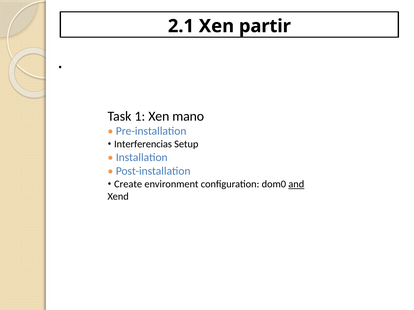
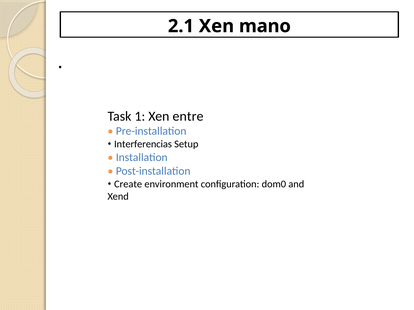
partir: partir -> mano
mano: mano -> entre
and underline: present -> none
